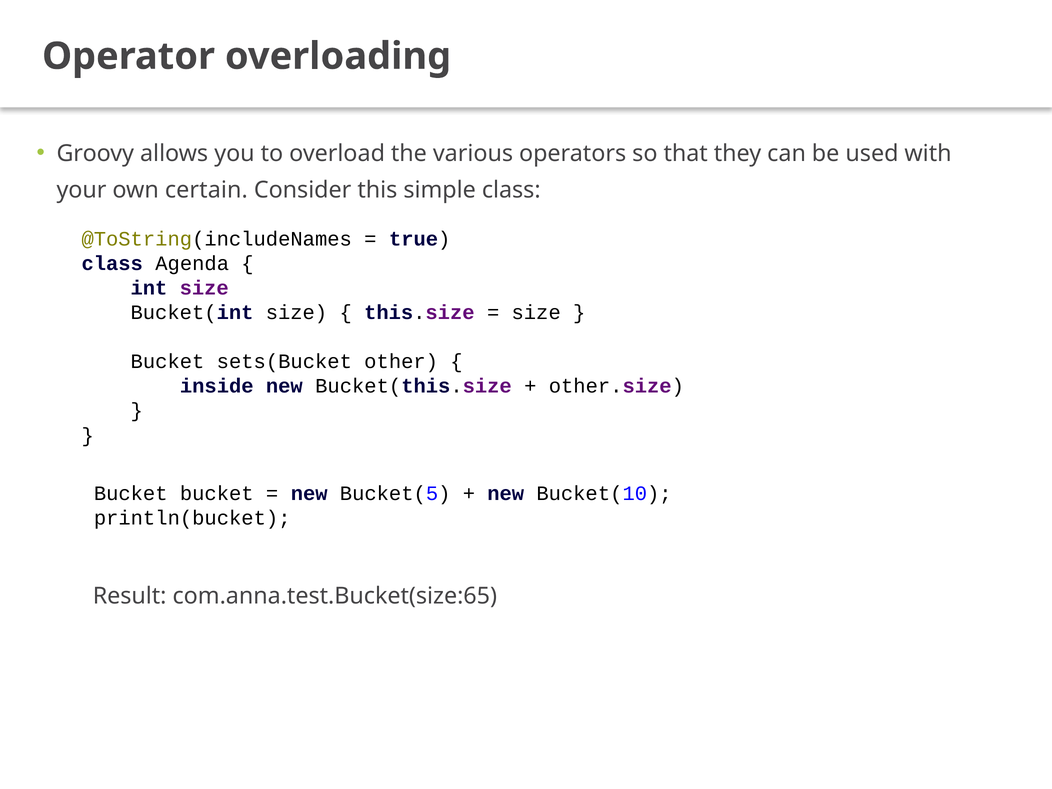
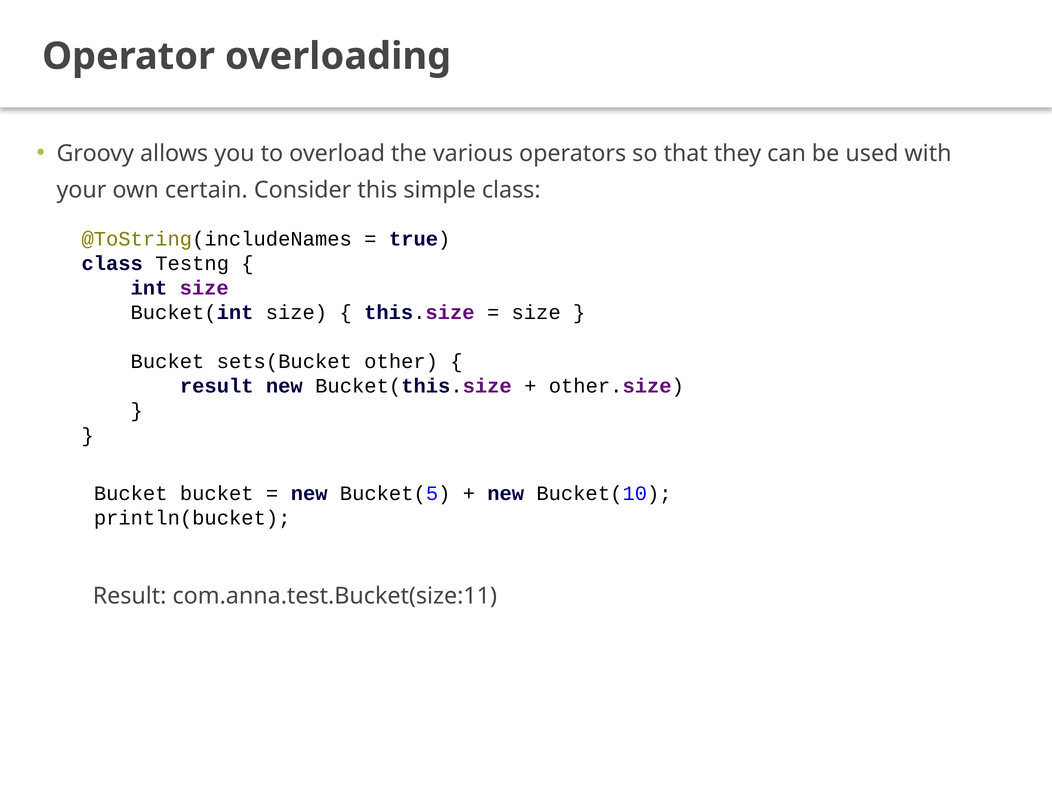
Agenda: Agenda -> Testng
inside at (217, 386): inside -> result
com.anna.test.Bucket(size:65: com.anna.test.Bucket(size:65 -> com.anna.test.Bucket(size:11
